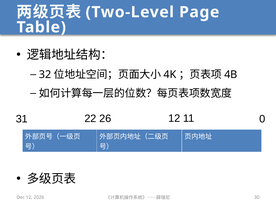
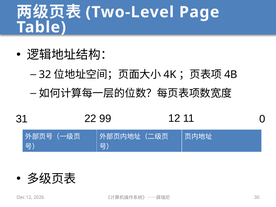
26: 26 -> 99
